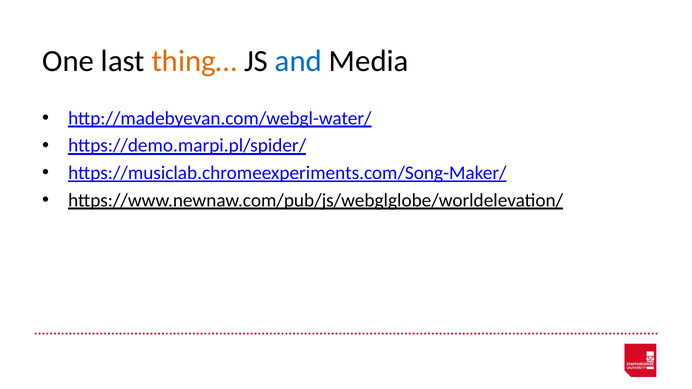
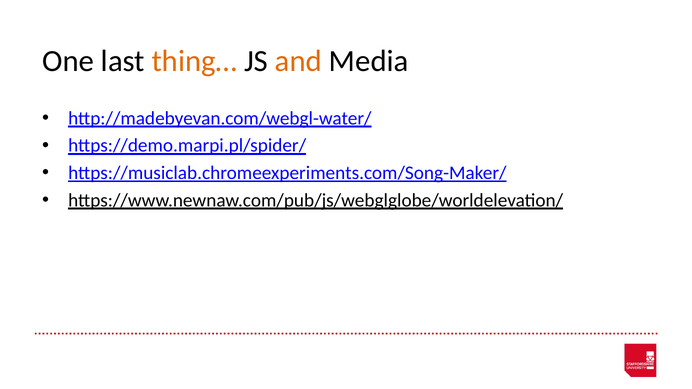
and colour: blue -> orange
